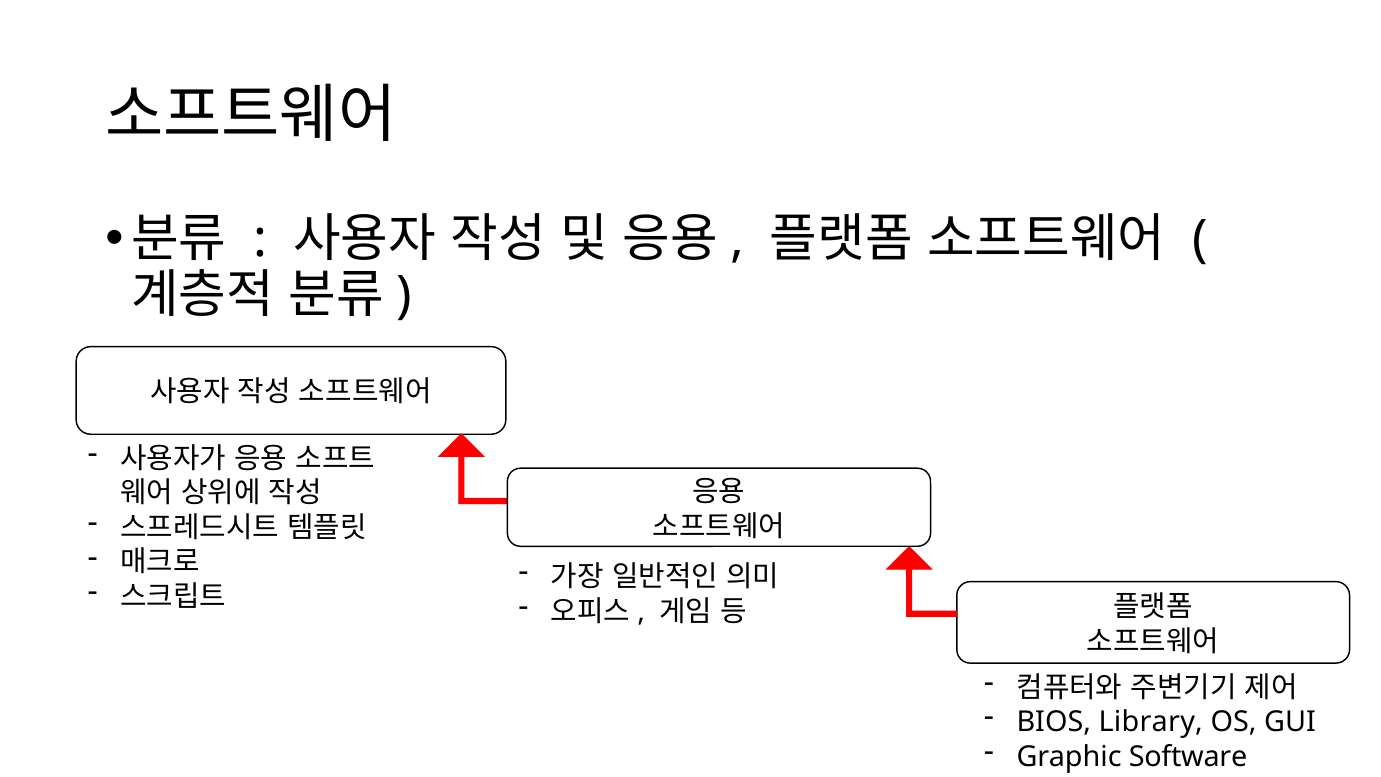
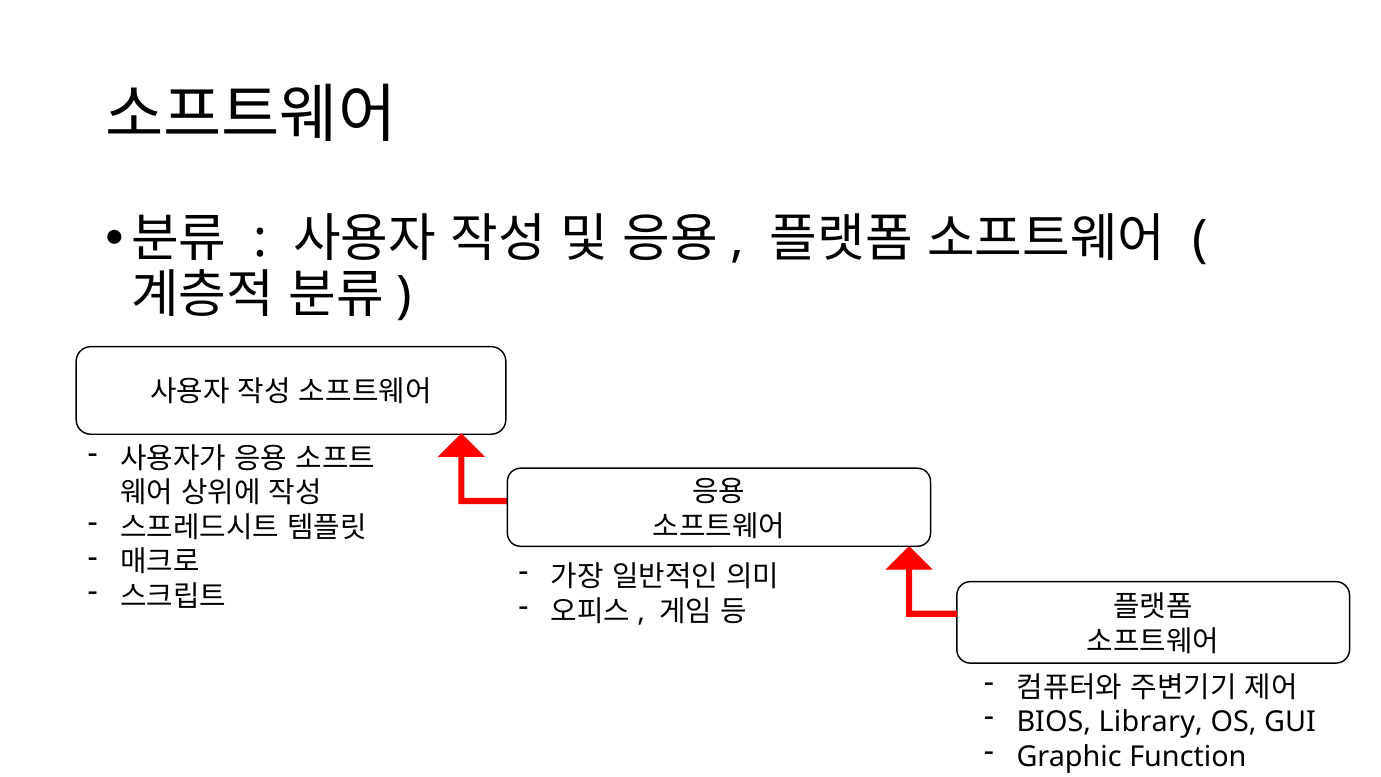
Software: Software -> Function
